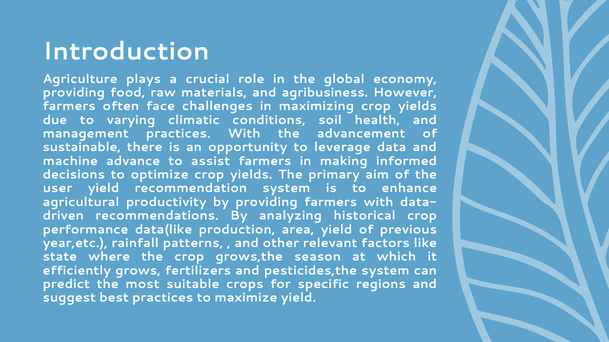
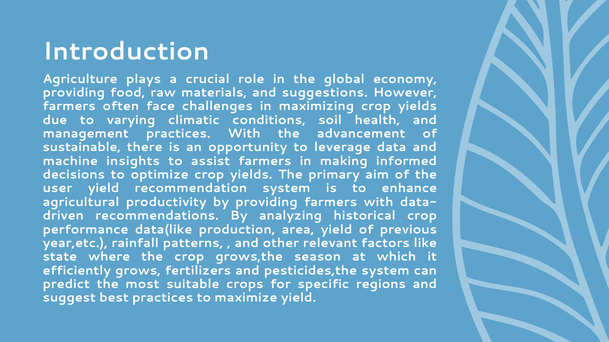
agribusiness: agribusiness -> suggestions
advance: advance -> insights
